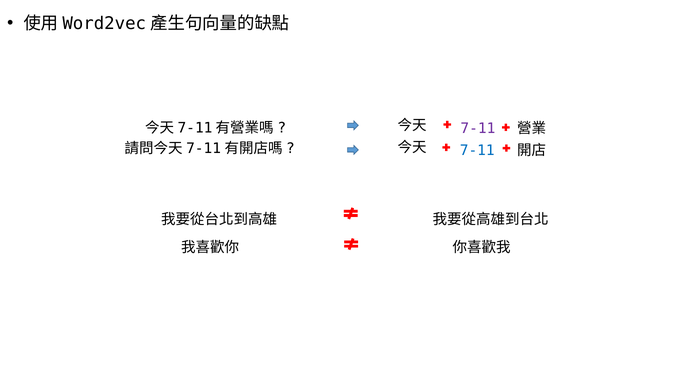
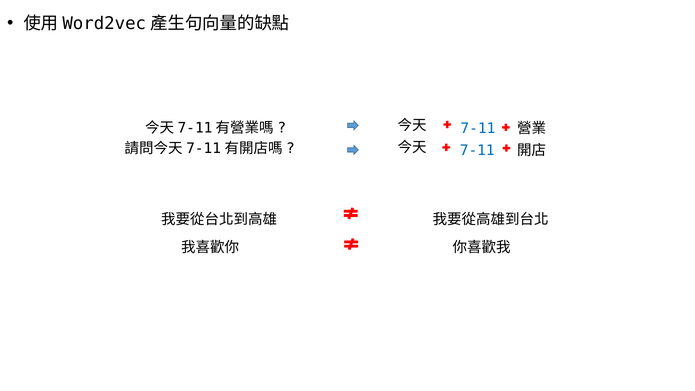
7-11 at (478, 128) colour: purple -> blue
